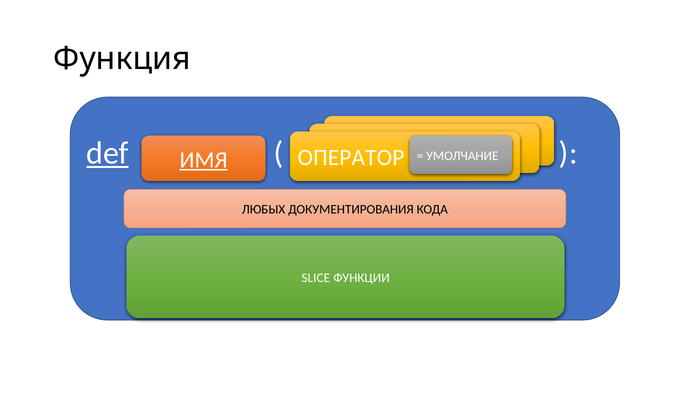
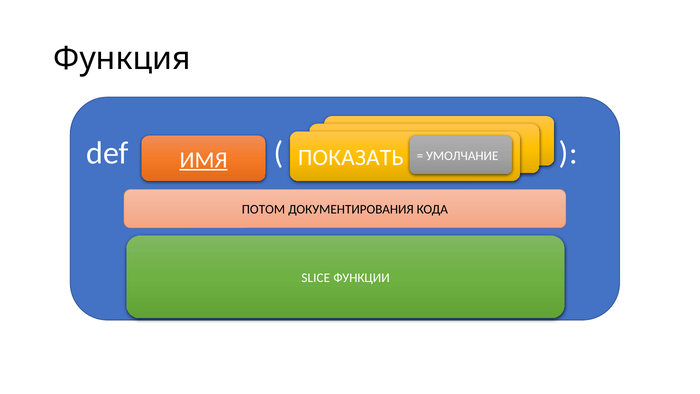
def underline: present -> none
ОПЕРАТОР: ОПЕРАТОР -> ПОКАЗАТЬ
ЛЮБЫХ: ЛЮБЫХ -> ПОТОМ
